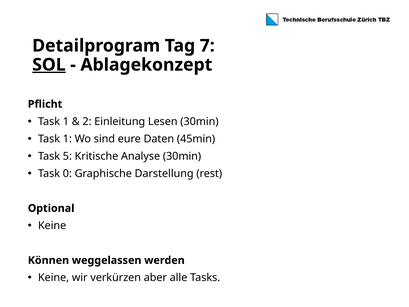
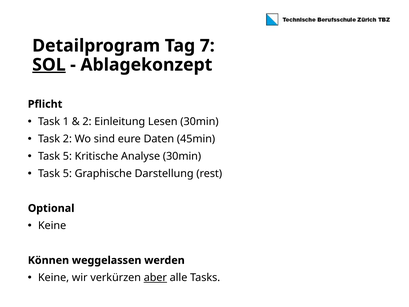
1 at (67, 139): 1 -> 2
0 at (67, 173): 0 -> 5
aber underline: none -> present
